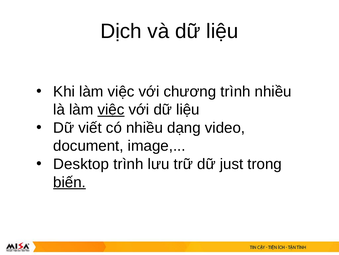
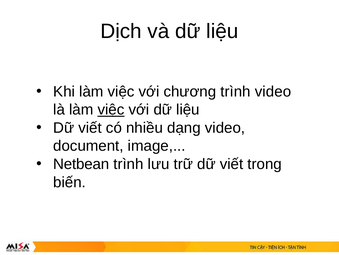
trình nhiều: nhiều -> video
Desktop: Desktop -> Netbean
trữ dữ just: just -> viết
biến underline: present -> none
